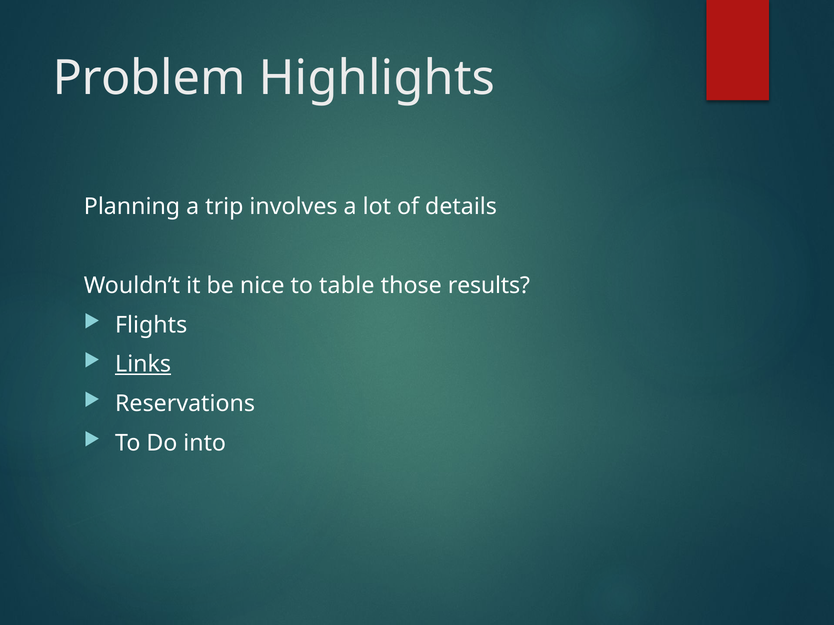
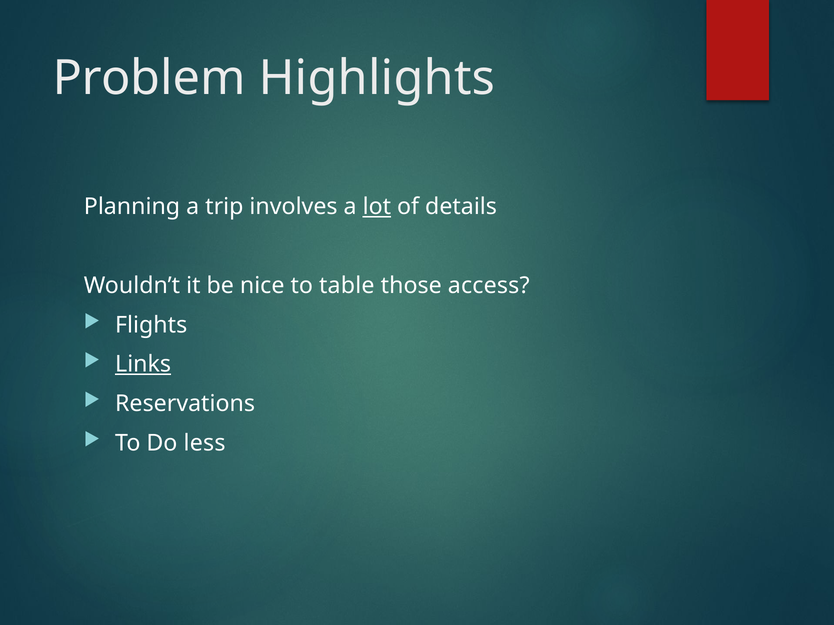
lot underline: none -> present
results: results -> access
into: into -> less
